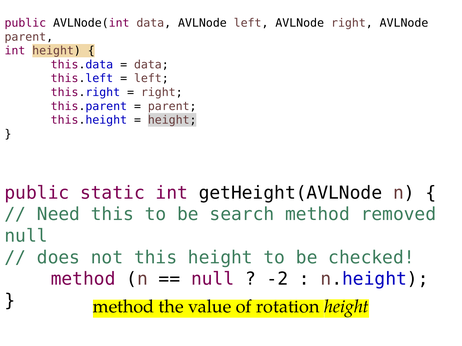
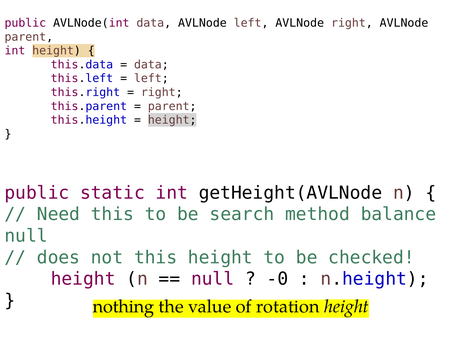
removed: removed -> balance
method at (83, 279): method -> height
-2: -2 -> -0
method at (124, 307): method -> nothing
